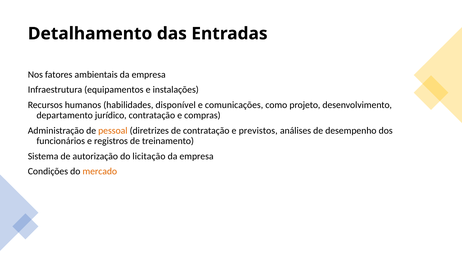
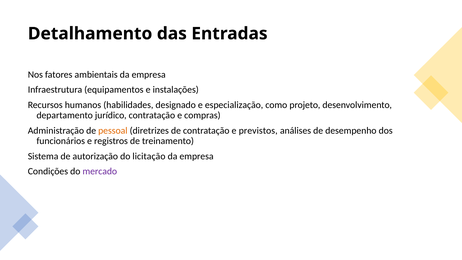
disponível: disponível -> designado
comunicações: comunicações -> especialização
mercado colour: orange -> purple
